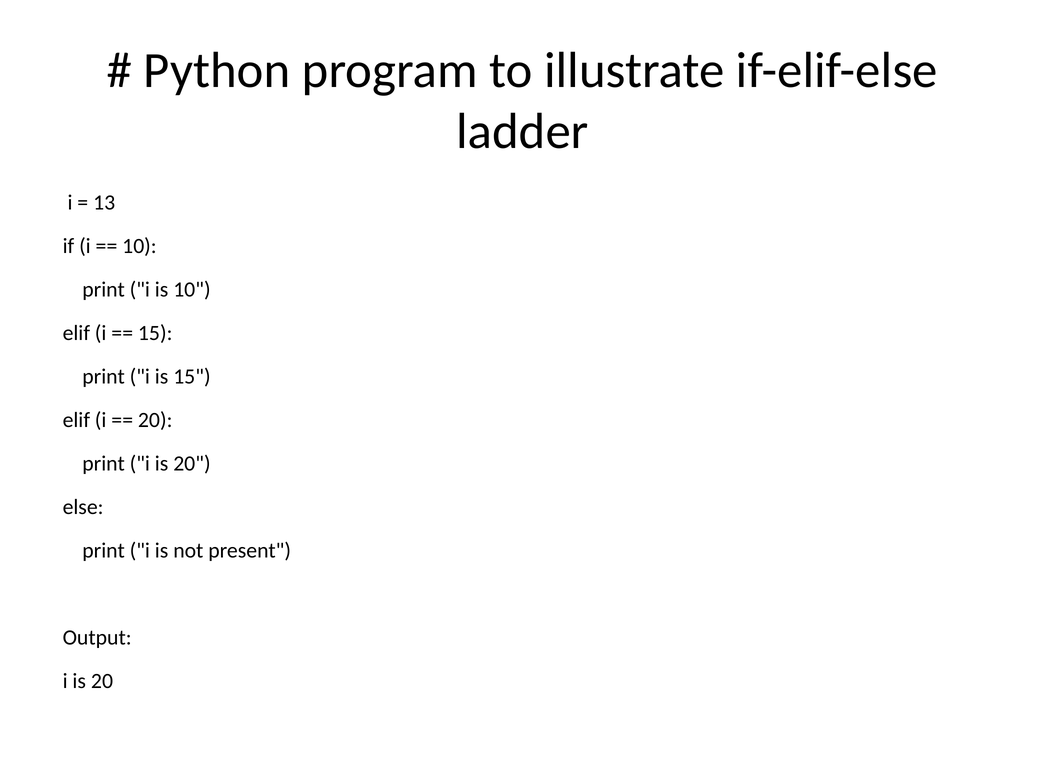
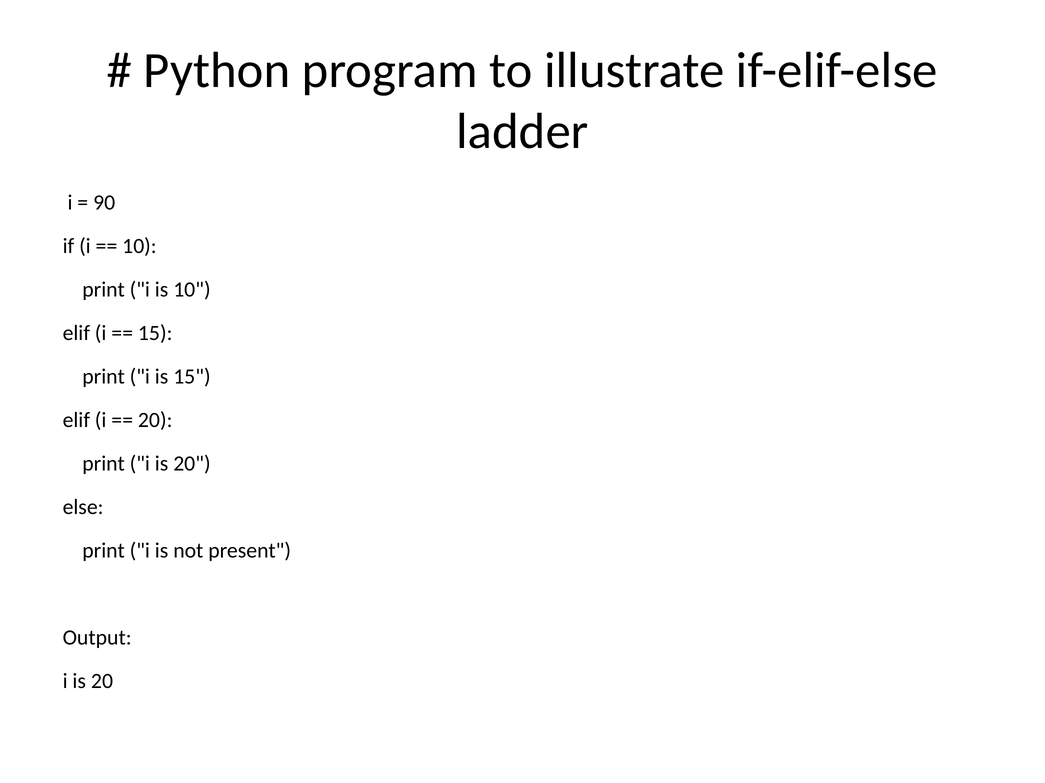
13: 13 -> 90
